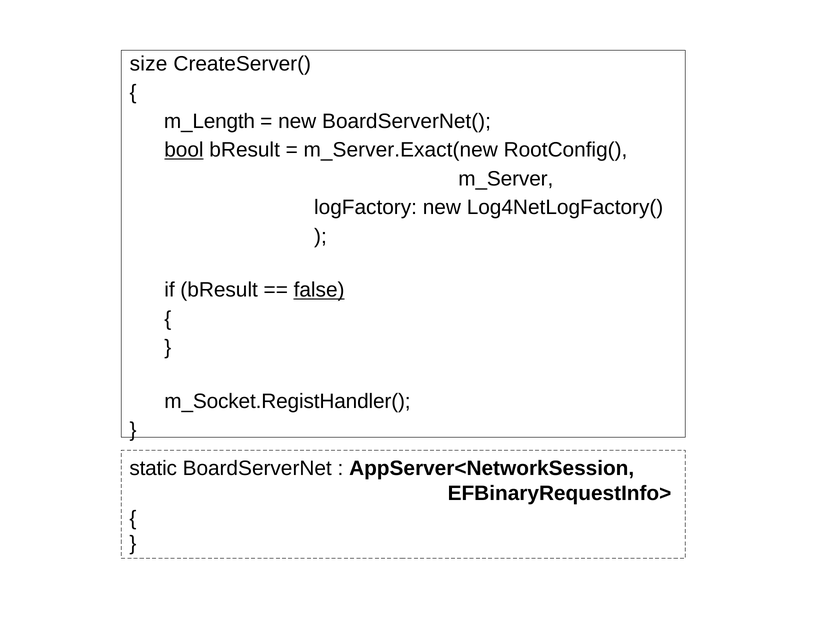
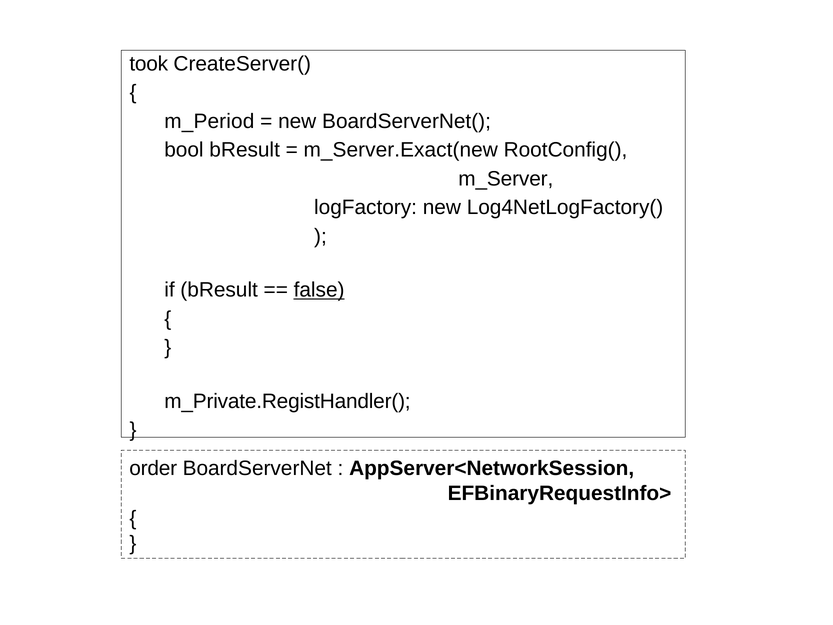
size: size -> took
m_Length: m_Length -> m_Period
bool underline: present -> none
m_Socket.RegistHandler(: m_Socket.RegistHandler( -> m_Private.RegistHandler(
static: static -> order
